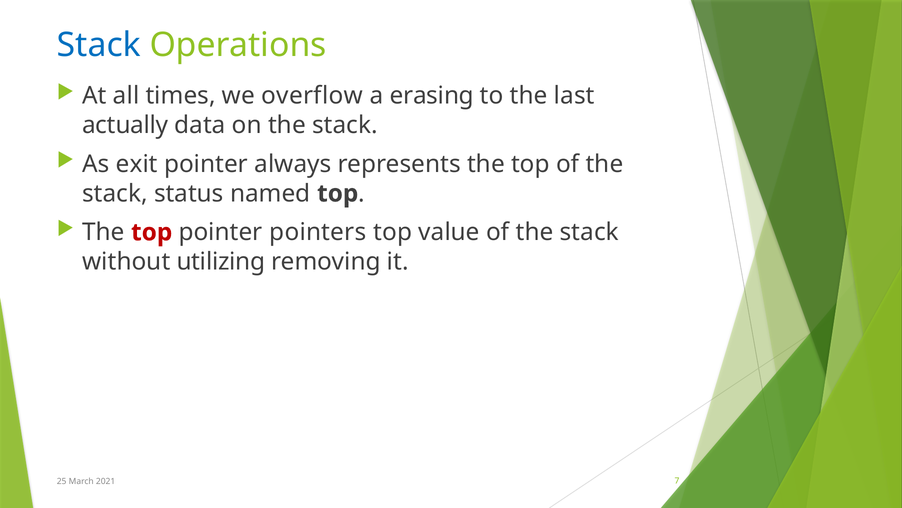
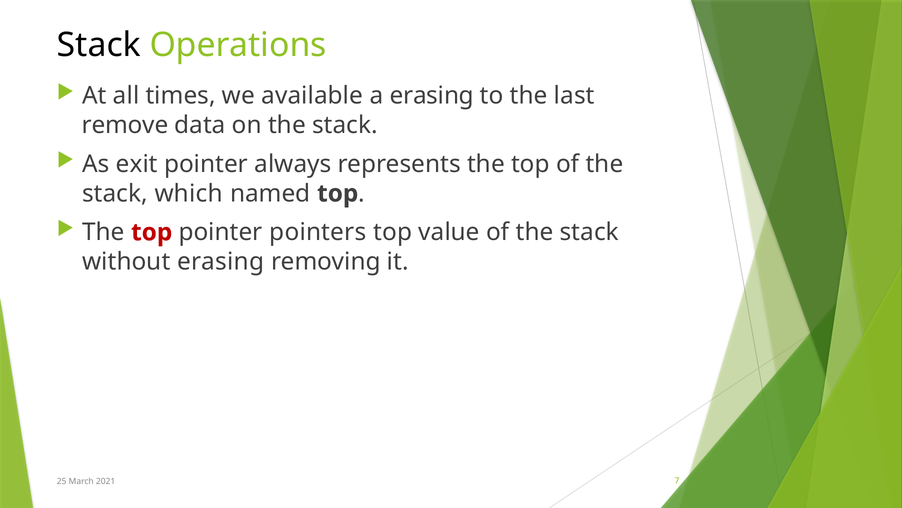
Stack at (99, 45) colour: blue -> black
overflow: overflow -> available
actually: actually -> remove
status: status -> which
without utilizing: utilizing -> erasing
